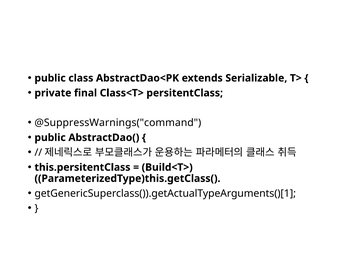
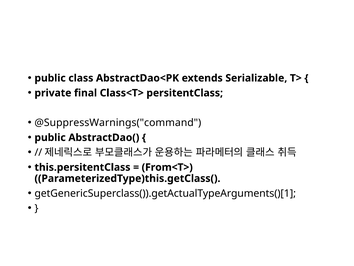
Build<T>: Build<T> -> From<T>
